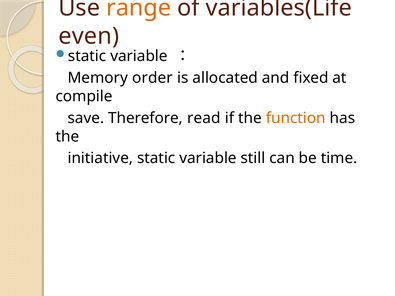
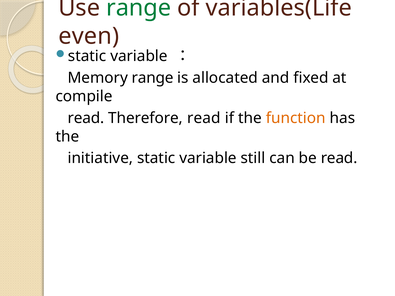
range at (139, 8) colour: orange -> green
Memory order: order -> range
save at (86, 118): save -> read
be time: time -> read
